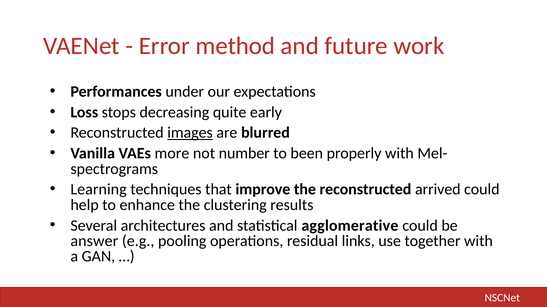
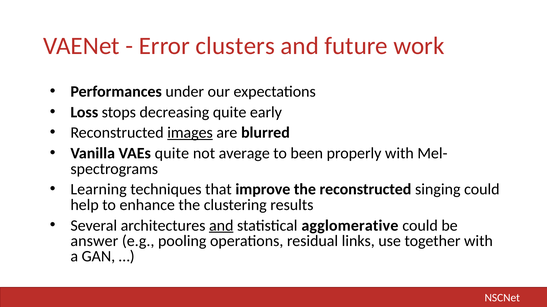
method: method -> clusters
VAEs more: more -> quite
number: number -> average
arrived: arrived -> singing
and at (221, 226) underline: none -> present
